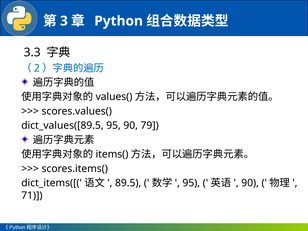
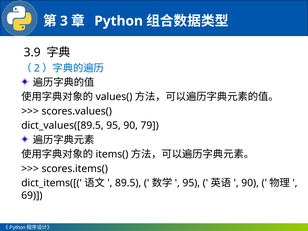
3.3: 3.3 -> 3.9
71: 71 -> 69
